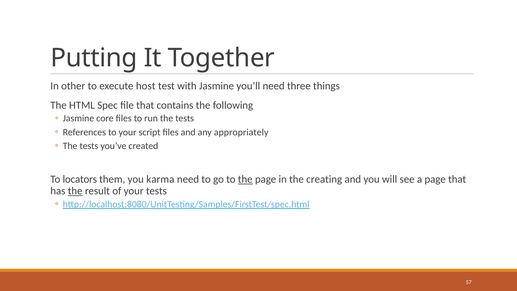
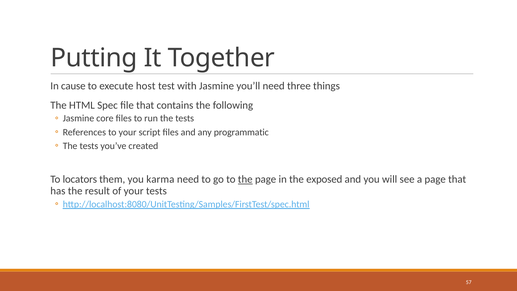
other: other -> cause
appropriately: appropriately -> programmatic
creating: creating -> exposed
the at (75, 191) underline: present -> none
